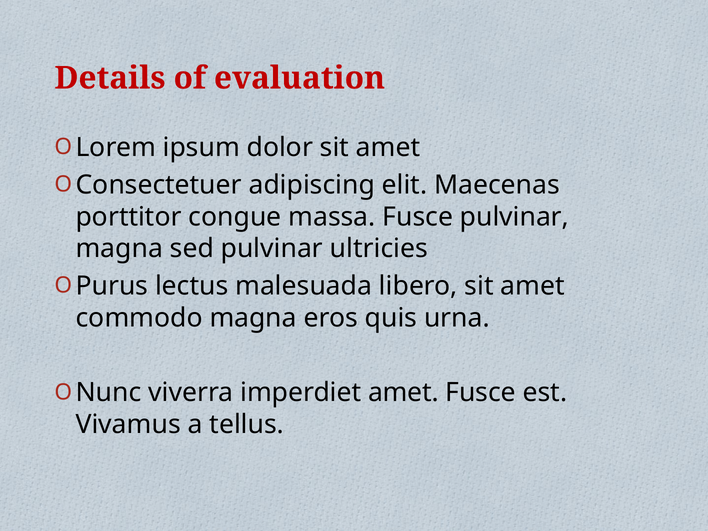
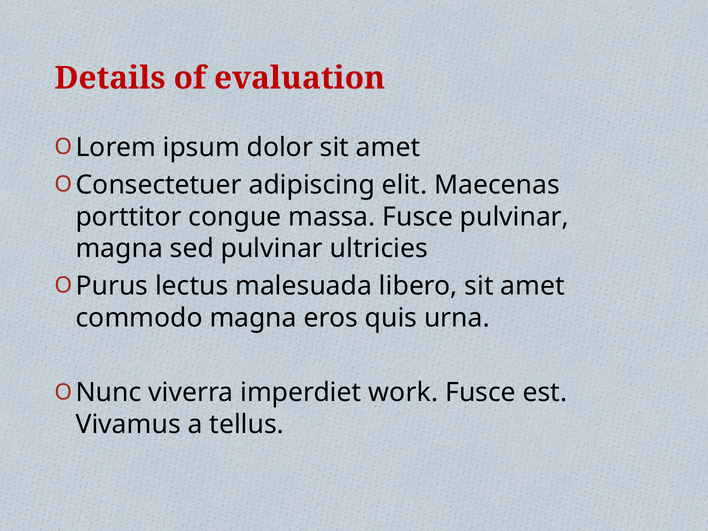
imperdiet amet: amet -> work
